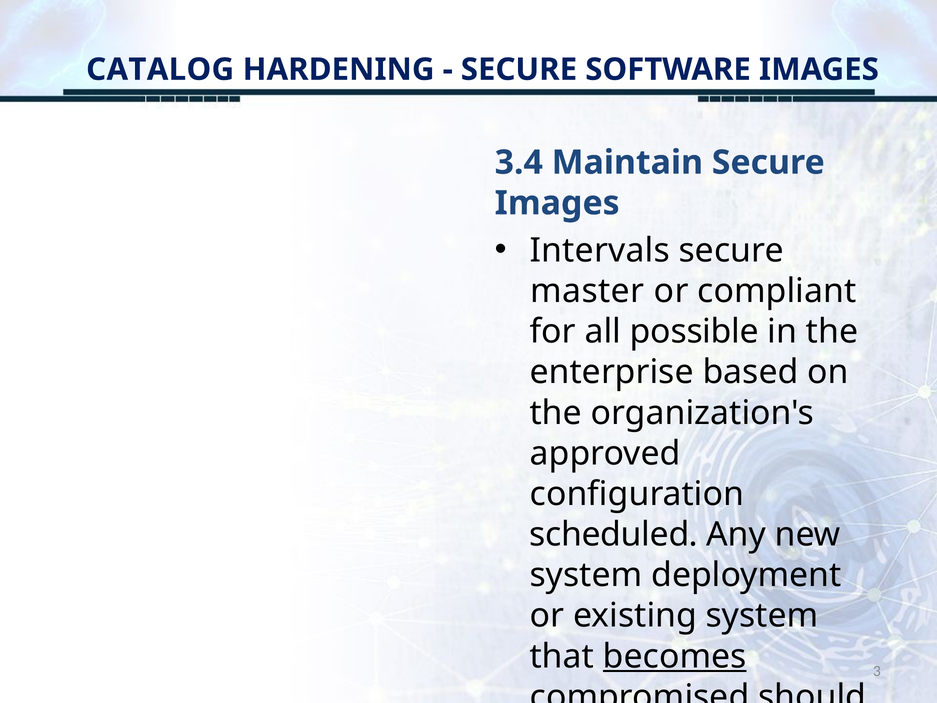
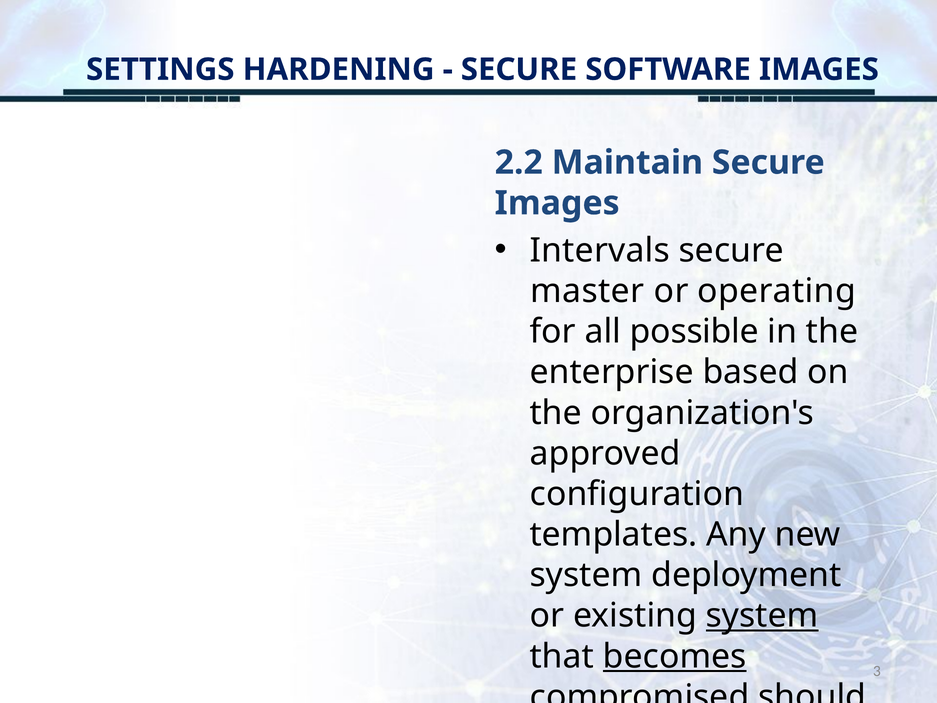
CATALOG: CATALOG -> SETTINGS
3.4: 3.4 -> 2.2
compliant: compliant -> operating
scheduled: scheduled -> templates
system at (762, 616) underline: none -> present
